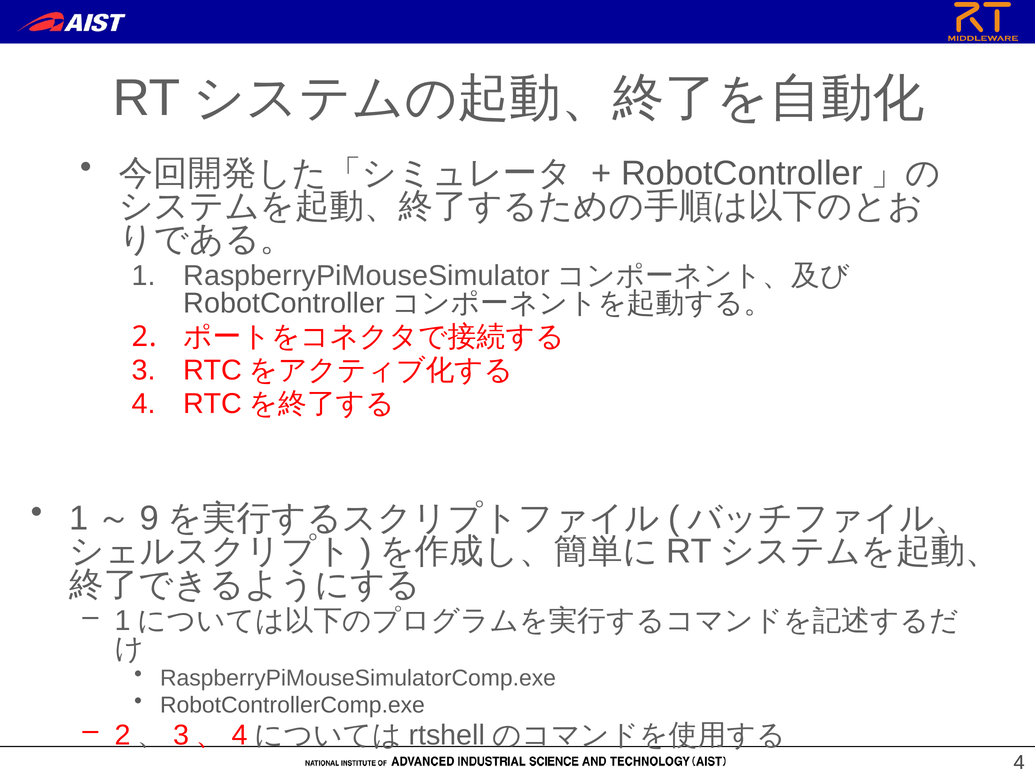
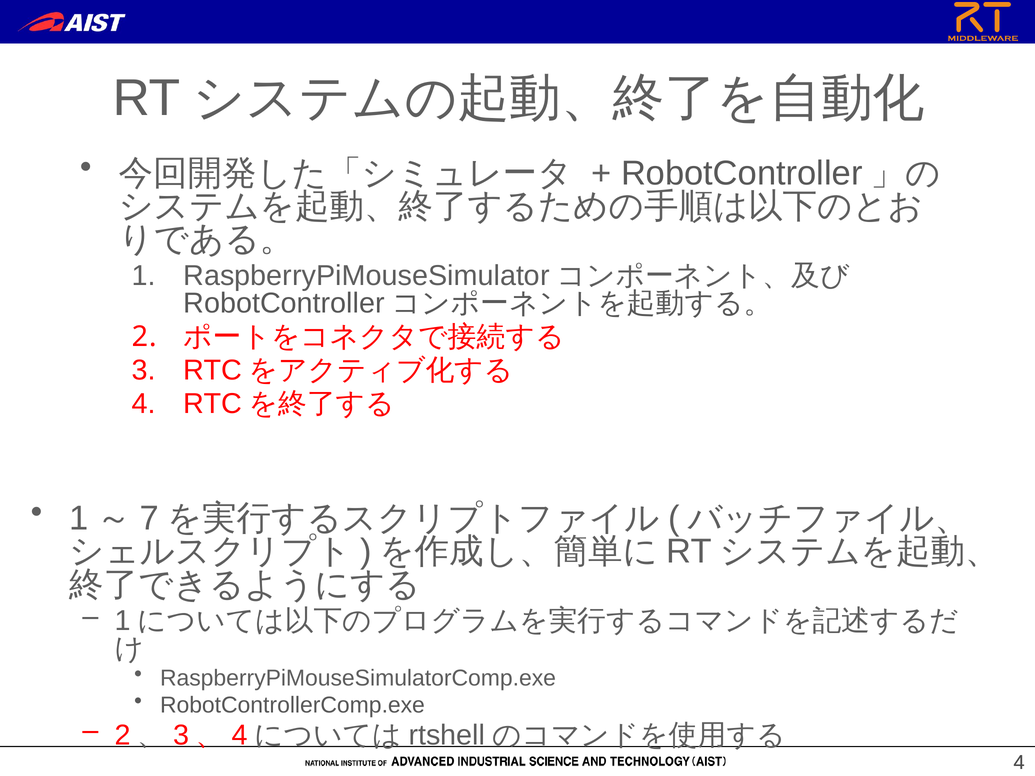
9: 9 -> 7
